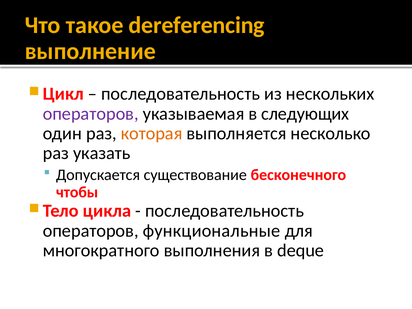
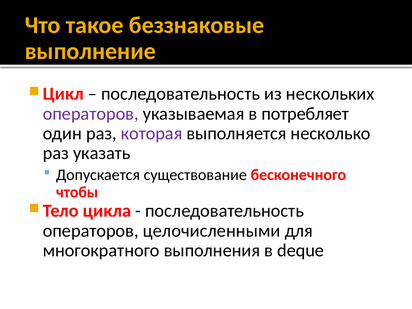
dereferencing: dereferencing -> беззнаковые
следующих: следующих -> потребляет
которая colour: orange -> purple
функциональные: функциональные -> целочисленными
